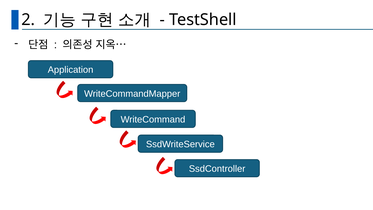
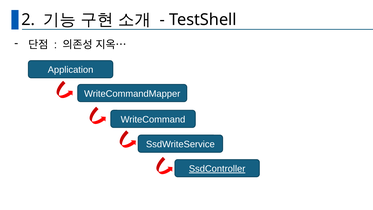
SsdController underline: none -> present
